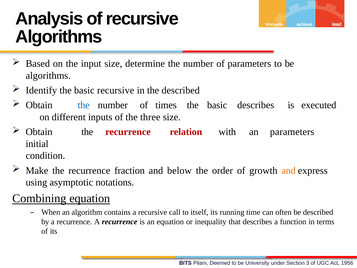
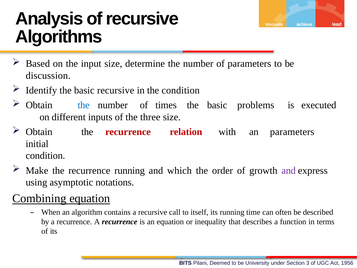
algorithms at (48, 76): algorithms -> discussion
the described: described -> condition
basic describes: describes -> problems
recurrence fraction: fraction -> running
below: below -> which
and at (289, 170) colour: orange -> purple
